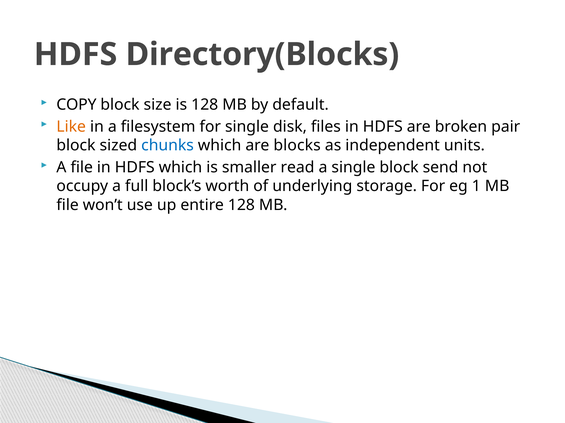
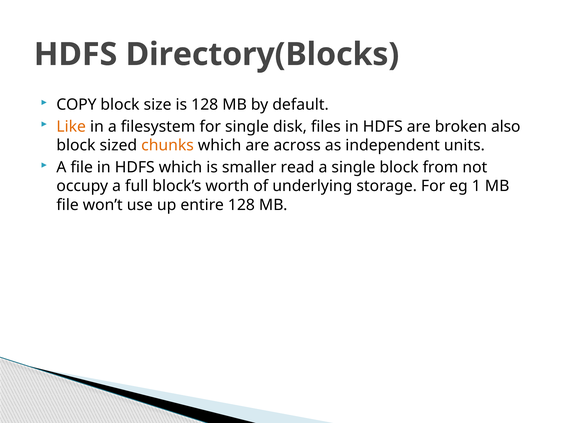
pair: pair -> also
chunks colour: blue -> orange
blocks: blocks -> across
send: send -> from
